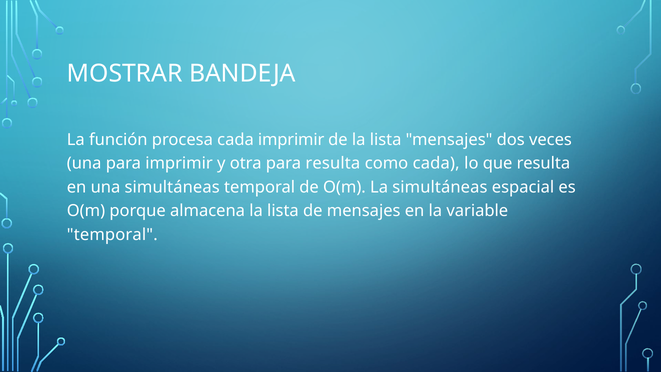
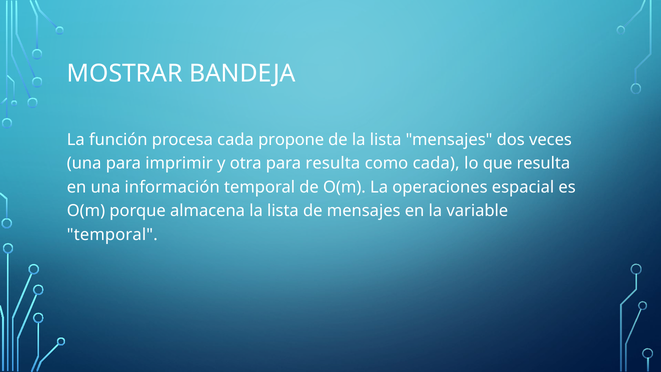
cada imprimir: imprimir -> propone
una simultáneas: simultáneas -> información
La simultáneas: simultáneas -> operaciones
